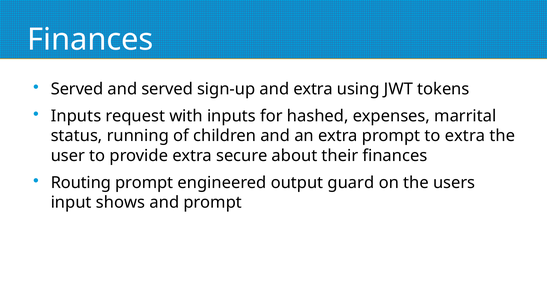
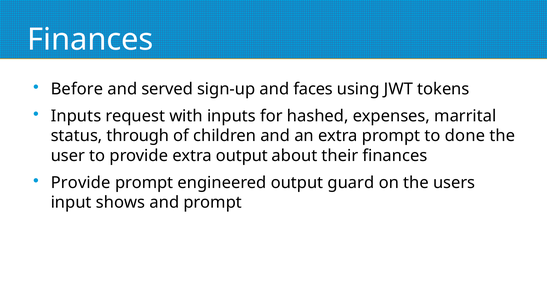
Served at (77, 89): Served -> Before
and extra: extra -> faces
running: running -> through
to extra: extra -> done
extra secure: secure -> output
Routing at (81, 183): Routing -> Provide
